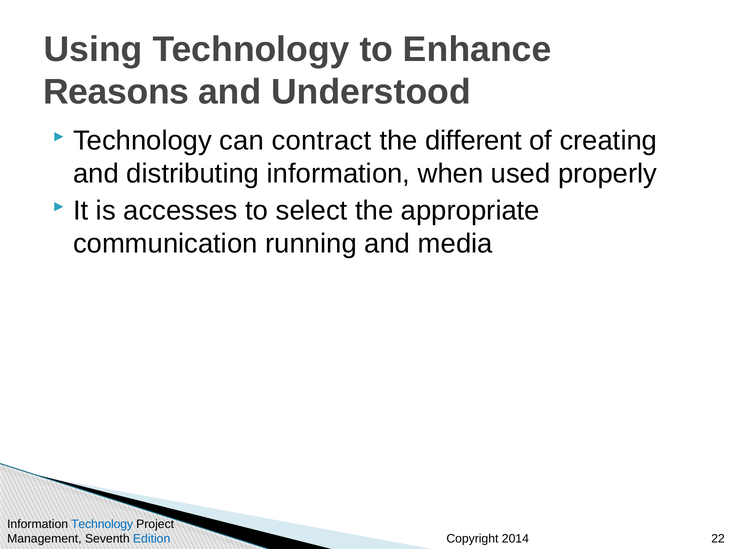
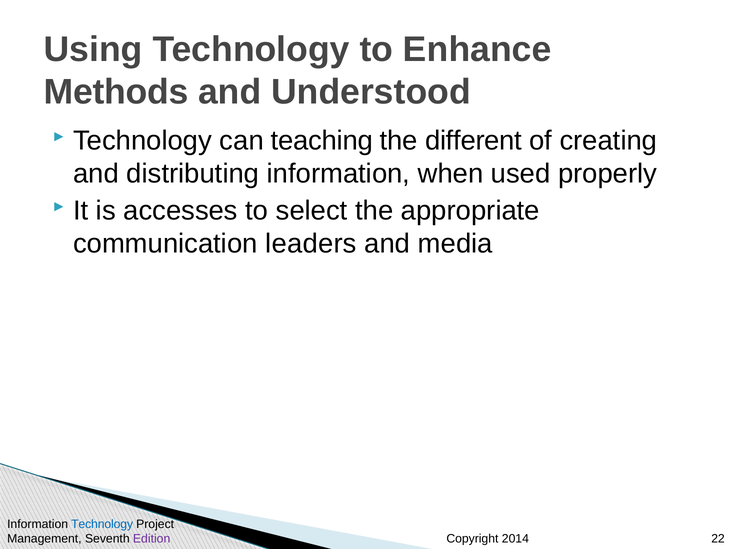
Reasons: Reasons -> Methods
contract: contract -> teaching
running: running -> leaders
Edition colour: blue -> purple
